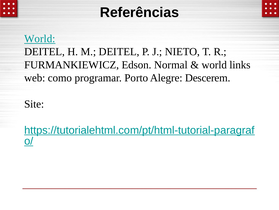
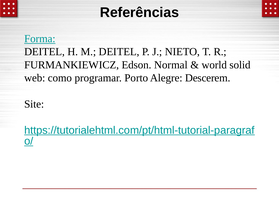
World at (40, 39): World -> Forma
links: links -> solid
